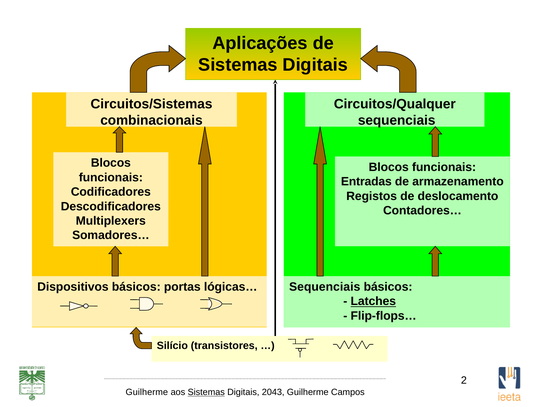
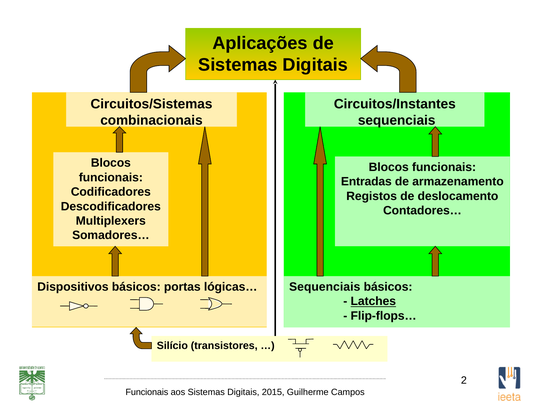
Circuitos/Qualquer: Circuitos/Qualquer -> Circuitos/Instantes
Guilherme at (147, 392): Guilherme -> Funcionais
Sistemas at (206, 392) underline: present -> none
2043: 2043 -> 2015
